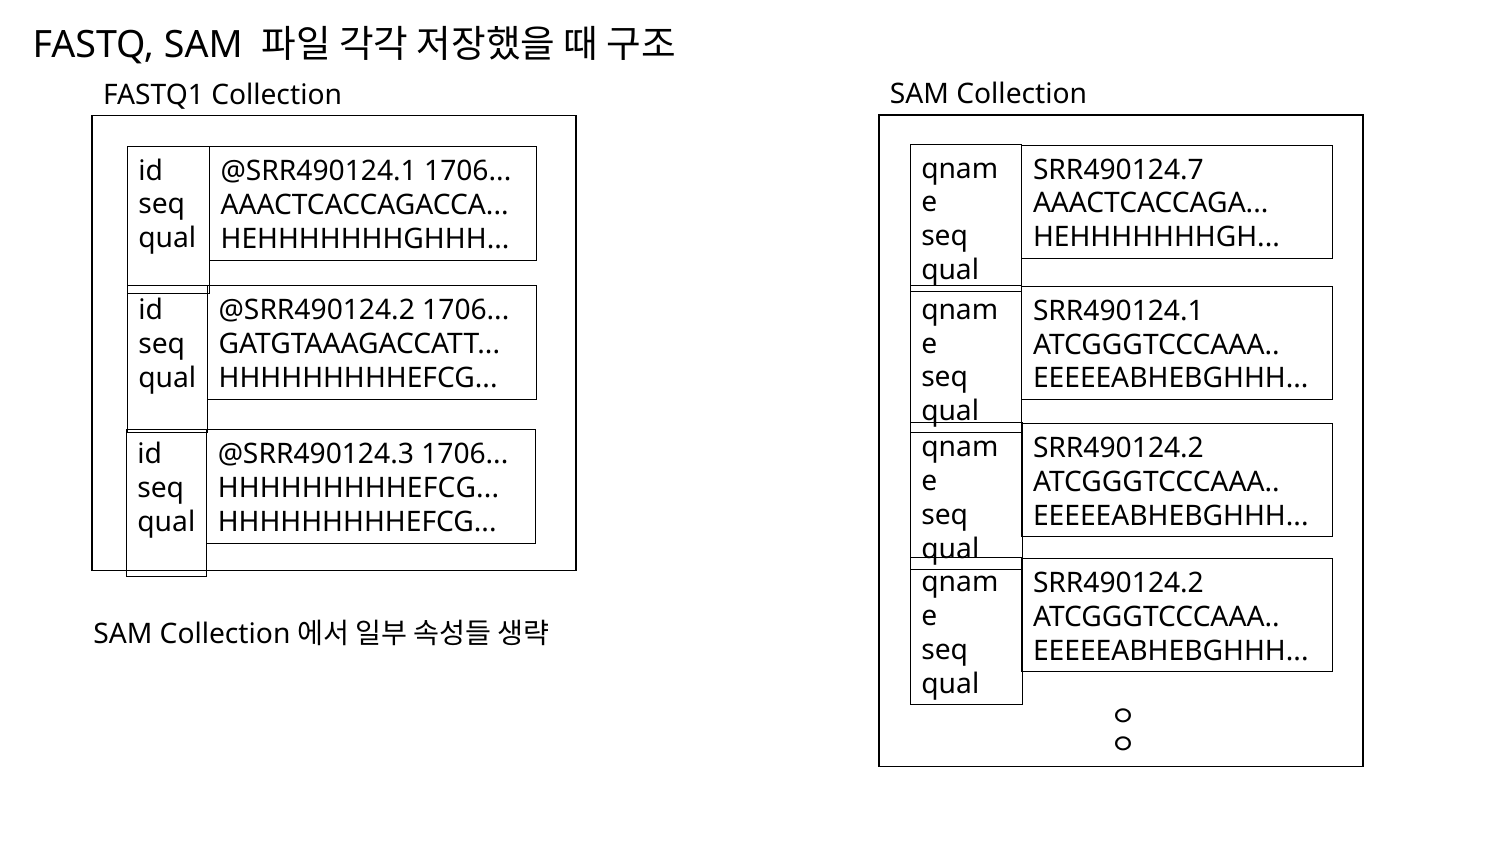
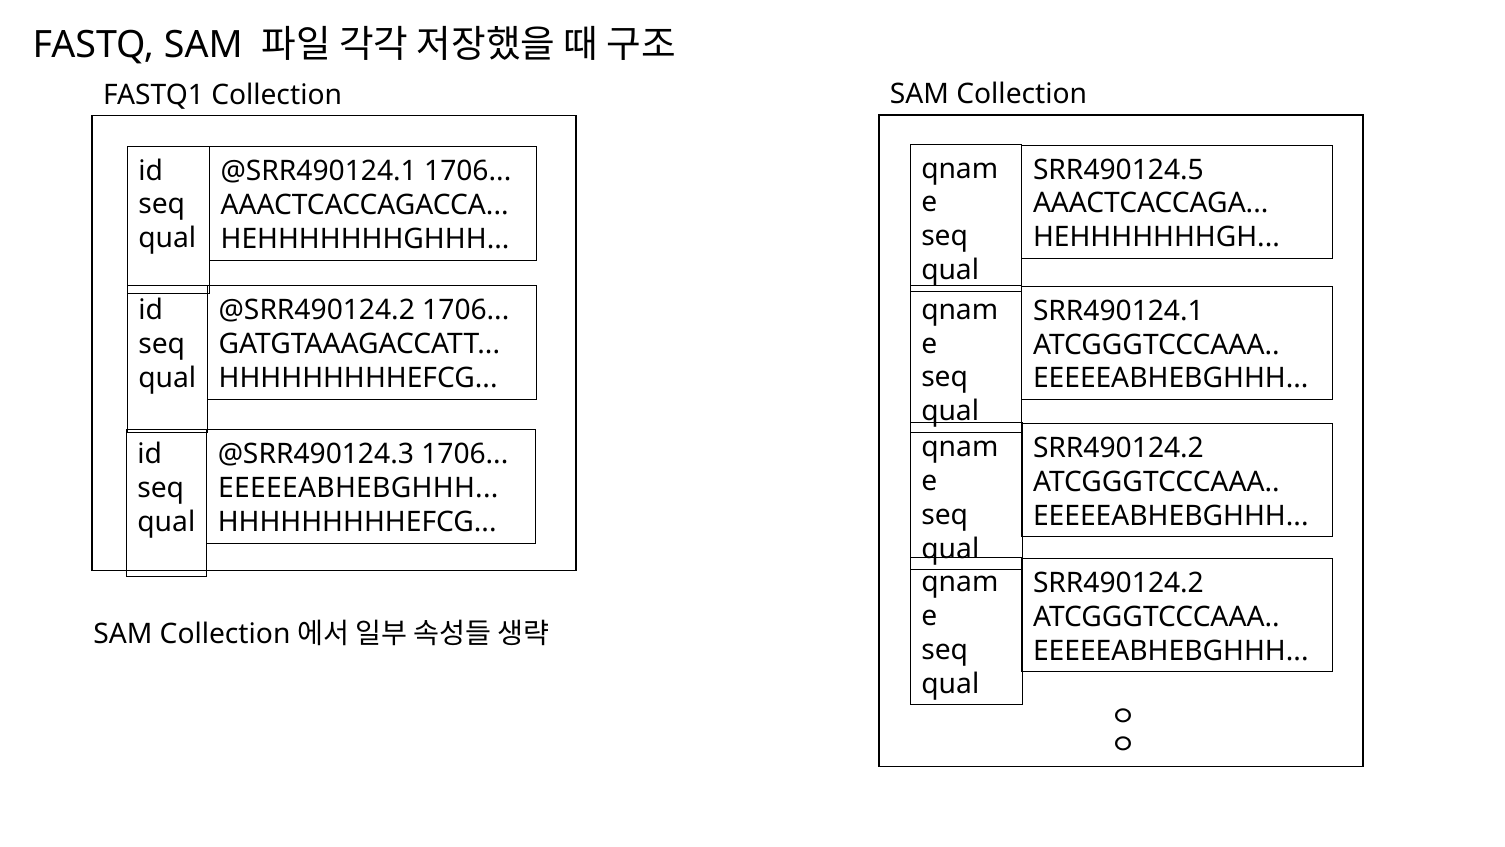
SRR490124.7: SRR490124.7 -> SRR490124.5
HHHHHHHHHEFCG at (358, 488): HHHHHHHHHEFCG -> EEEEEABHEBGHHH
